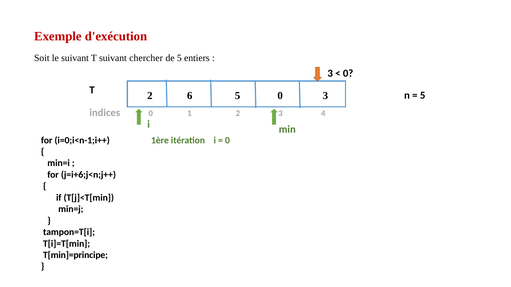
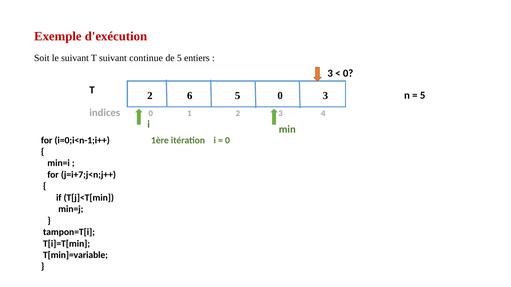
chercher: chercher -> continue
j=i+6;j<n;j++: j=i+6;j<n;j++ -> j=i+7;j<n;j++
T[min]=principe: T[min]=principe -> T[min]=variable
